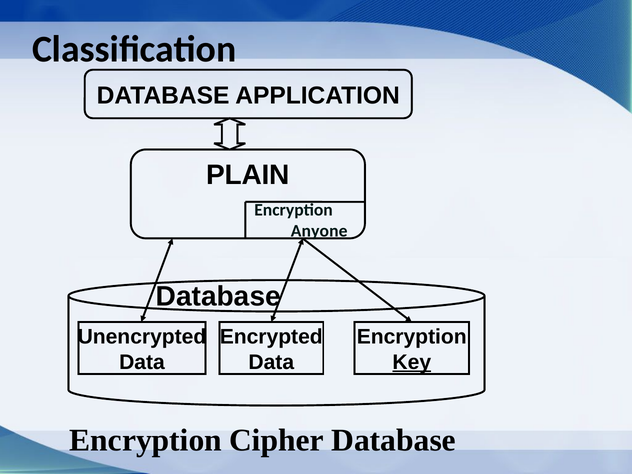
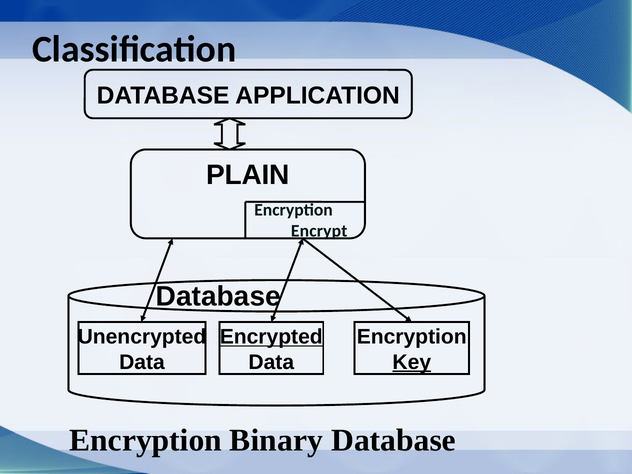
Anyone: Anyone -> Encrypt
Encrypted underline: none -> present
Cipher: Cipher -> Binary
